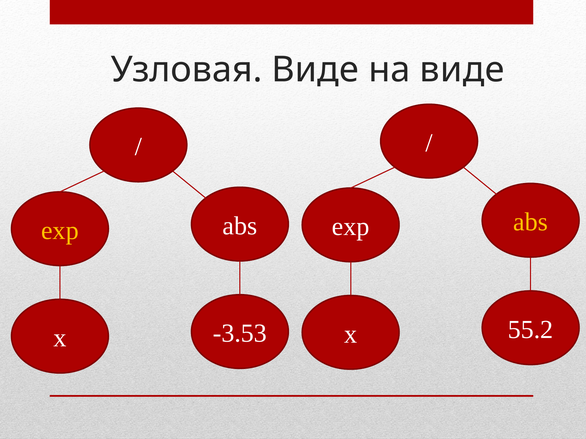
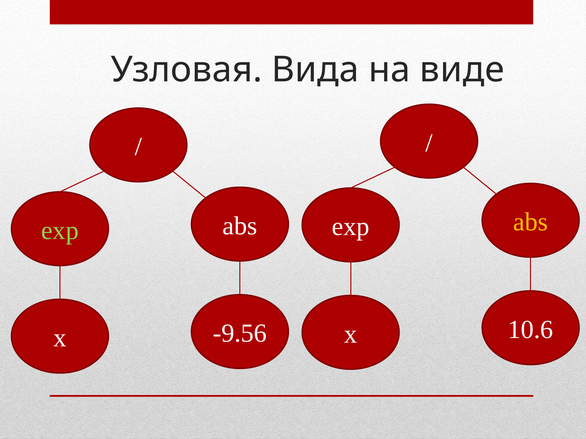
Узловая Виде: Виде -> Вида
exp at (60, 231) colour: yellow -> light green
55.2: 55.2 -> 10.6
-3.53: -3.53 -> -9.56
